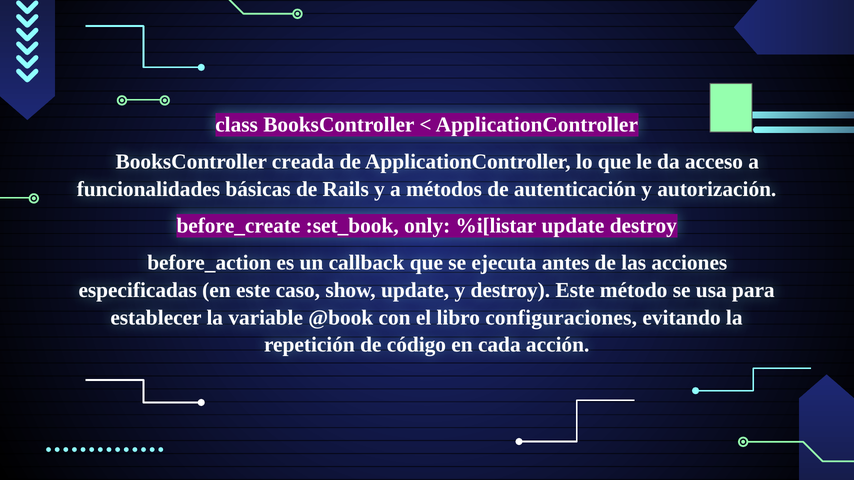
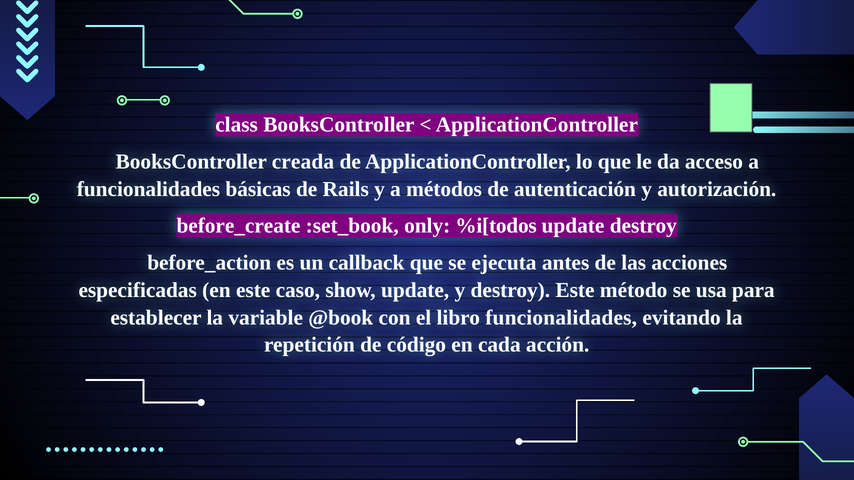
%i[listar: %i[listar -> %i[todos
libro configuraciones: configuraciones -> funcionalidades
